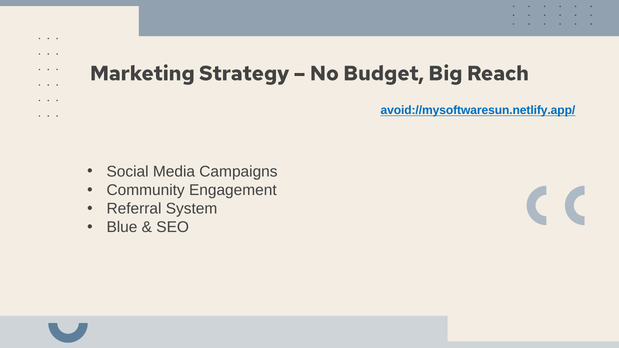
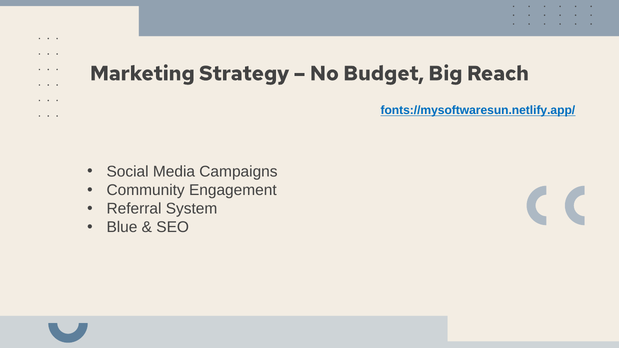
avoid://mysoftwaresun.netlify.app/: avoid://mysoftwaresun.netlify.app/ -> fonts://mysoftwaresun.netlify.app/
